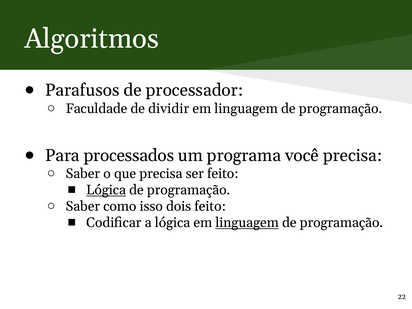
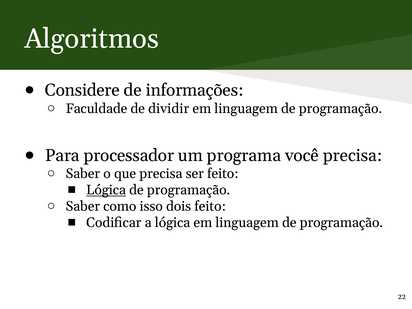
Parafusos: Parafusos -> Considere
processador: processador -> informações
processados: processados -> processador
linguagem at (247, 223) underline: present -> none
